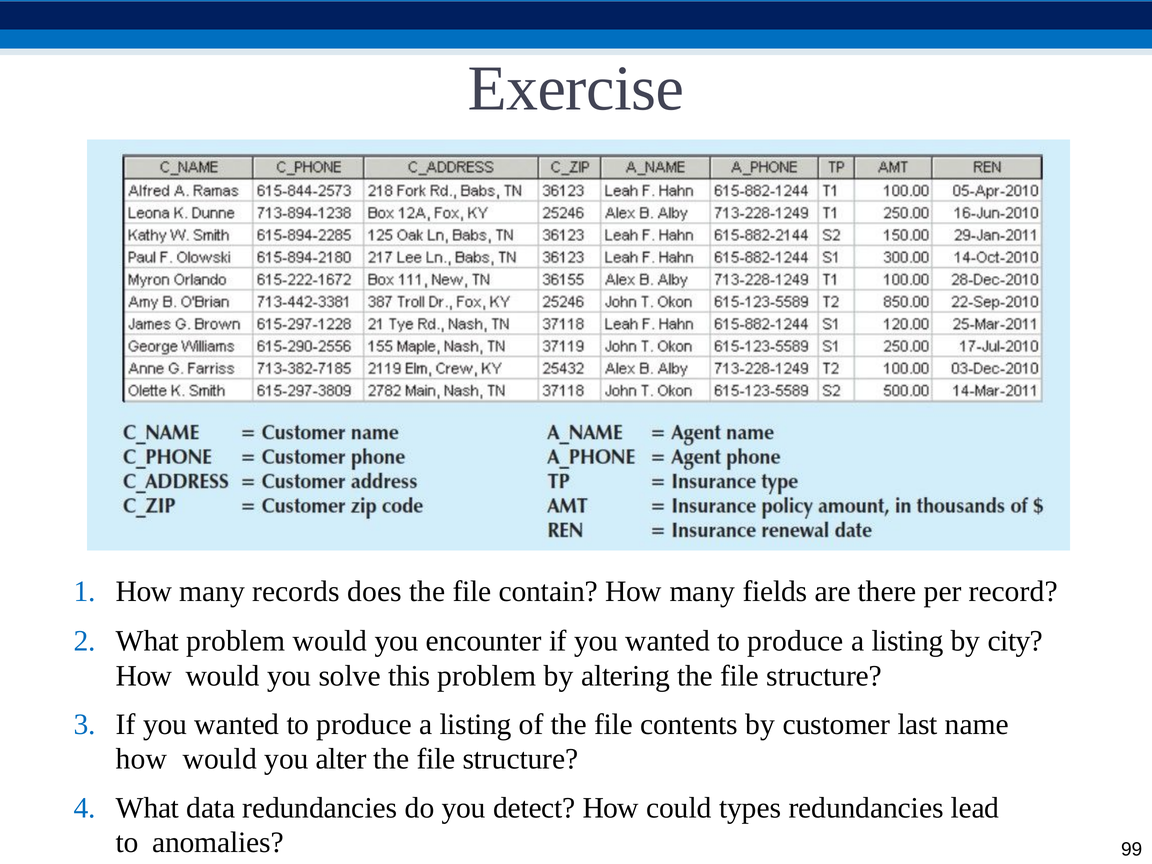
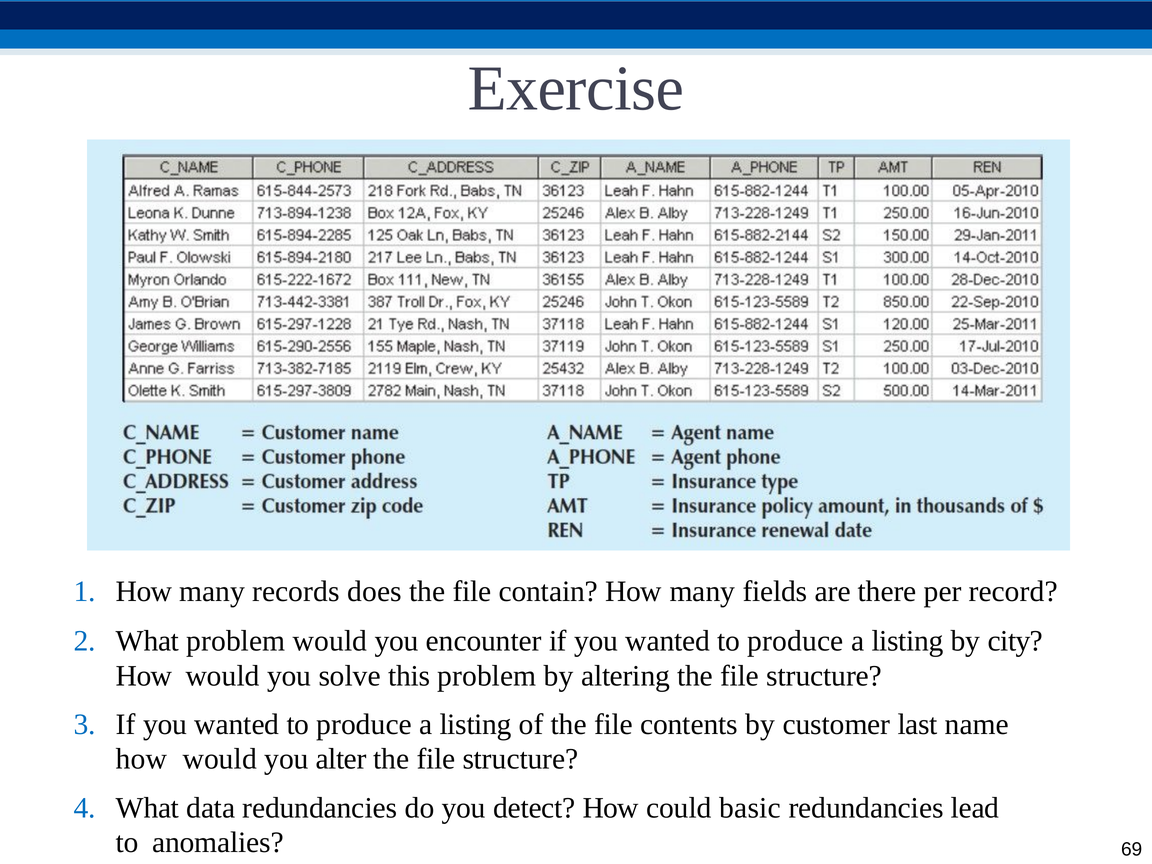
types: types -> basic
99: 99 -> 69
